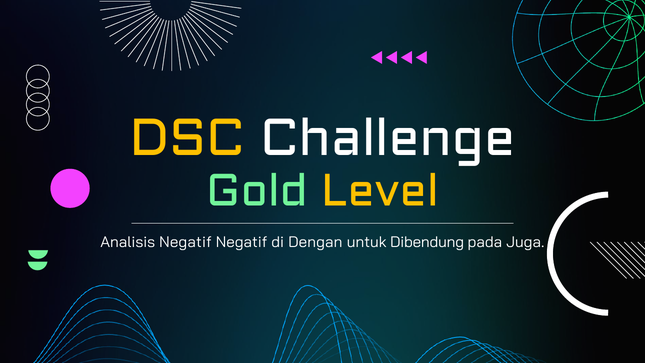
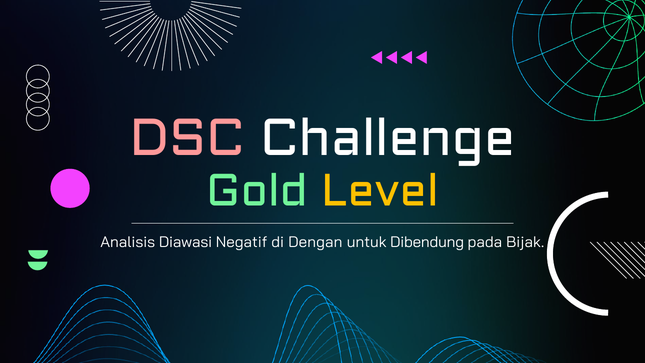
DSC colour: yellow -> pink
Analisis Negatif: Negatif -> Diawasi
Juga: Juga -> Bijak
